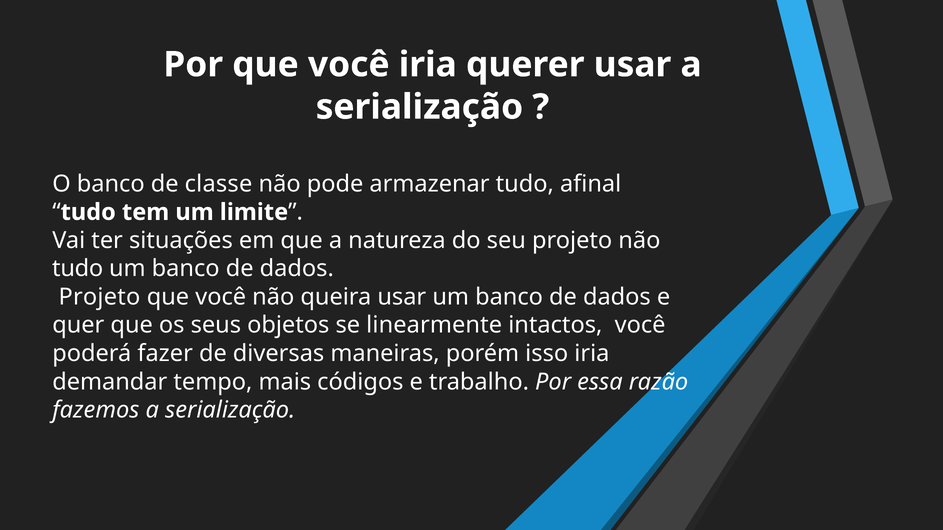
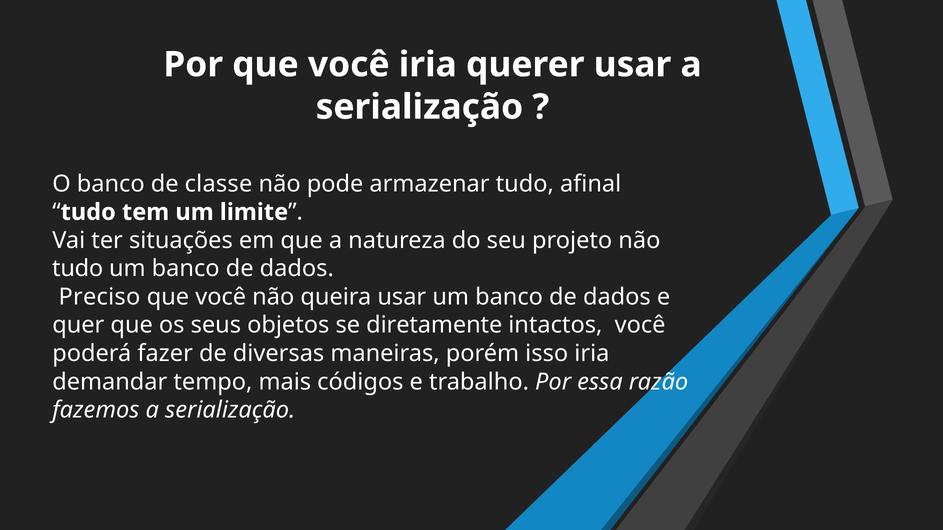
Projeto at (99, 297): Projeto -> Preciso
linearmente: linearmente -> diretamente
